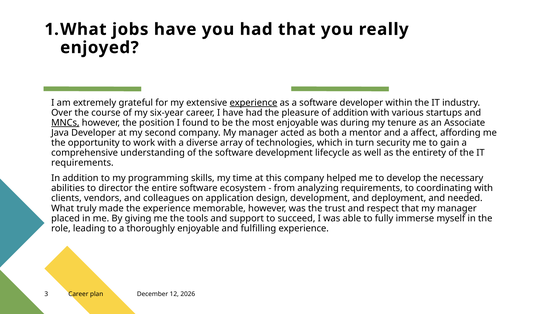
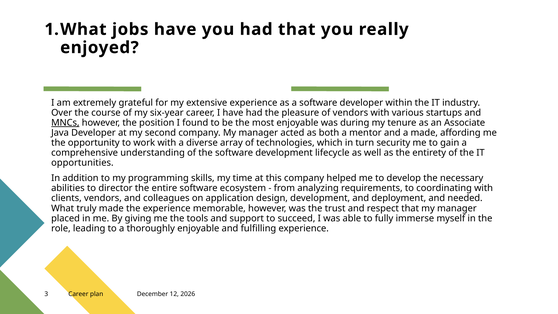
experience at (253, 103) underline: present -> none
of addition: addition -> vendors
a affect: affect -> made
requirements at (82, 163): requirements -> opportunities
